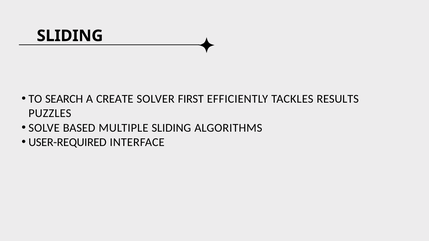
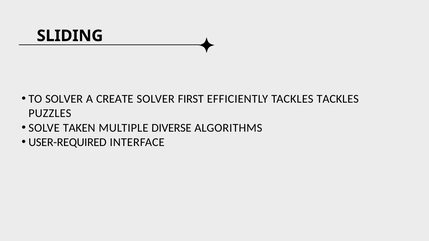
TO SEARCH: SEARCH -> SOLVER
TACKLES RESULTS: RESULTS -> TACKLES
BASED: BASED -> TAKEN
MULTIPLE SLIDING: SLIDING -> DIVERSE
